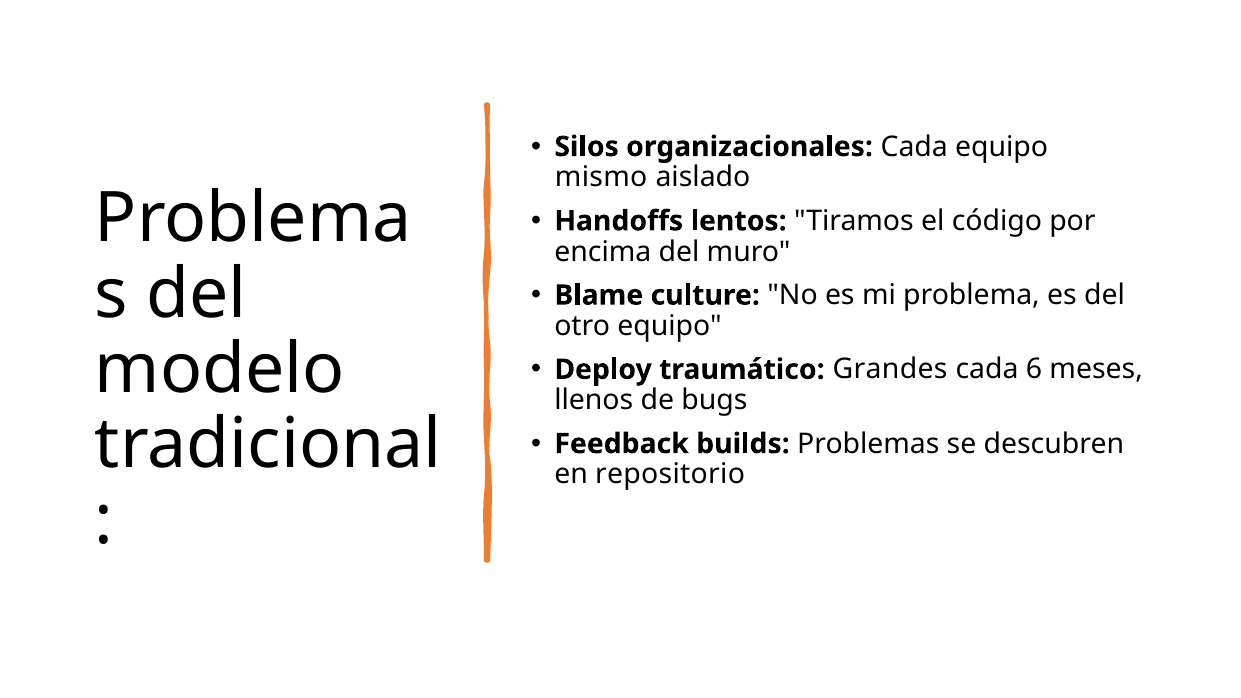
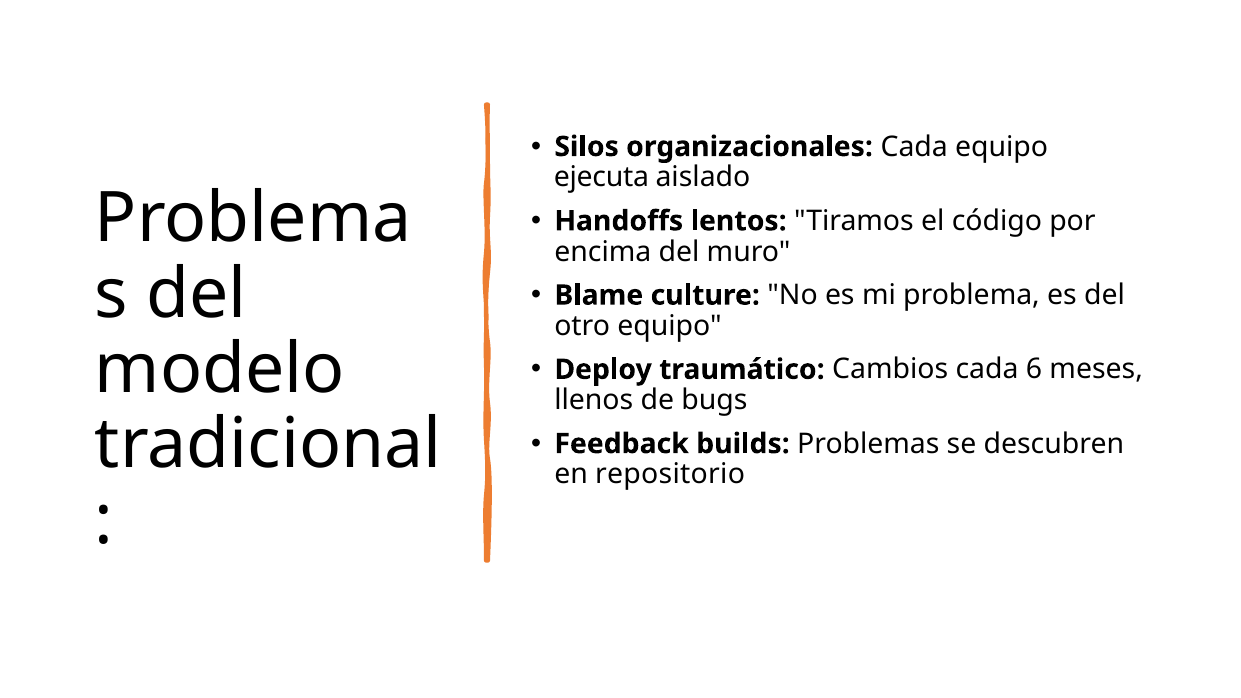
mismo: mismo -> ejecuta
Grandes: Grandes -> Cambios
